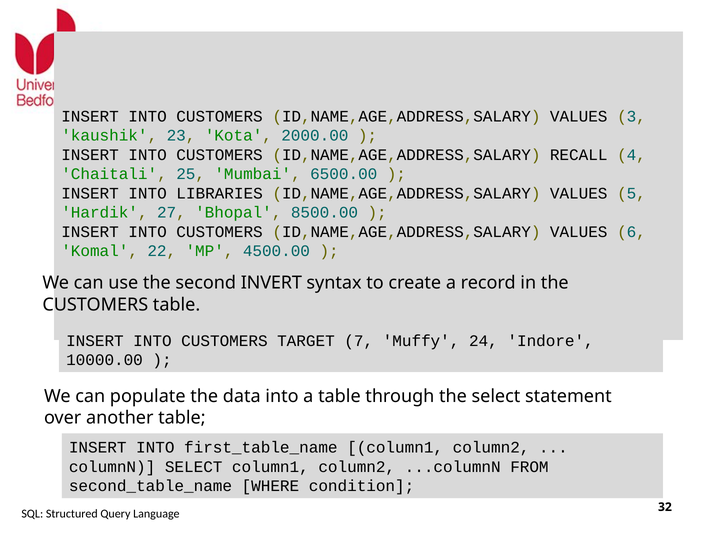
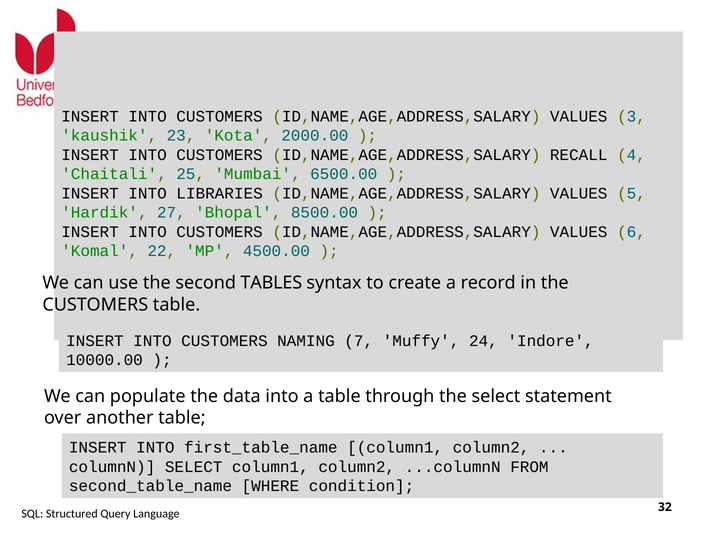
INVERT: INVERT -> TABLES
TARGET: TARGET -> NAMING
